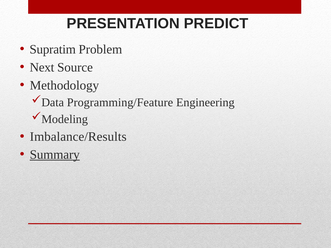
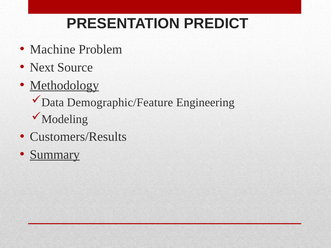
Supratim: Supratim -> Machine
Methodology underline: none -> present
Programming/Feature: Programming/Feature -> Demographic/Feature
Imbalance/Results: Imbalance/Results -> Customers/Results
